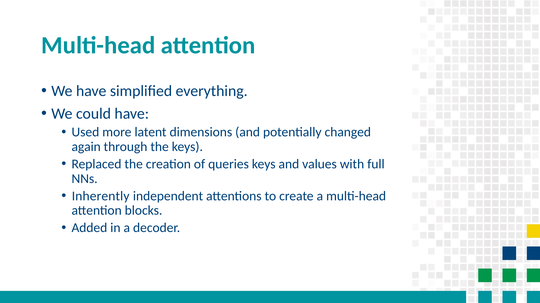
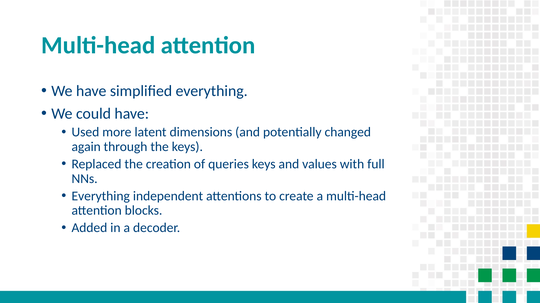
Inherently at (101, 196): Inherently -> Everything
